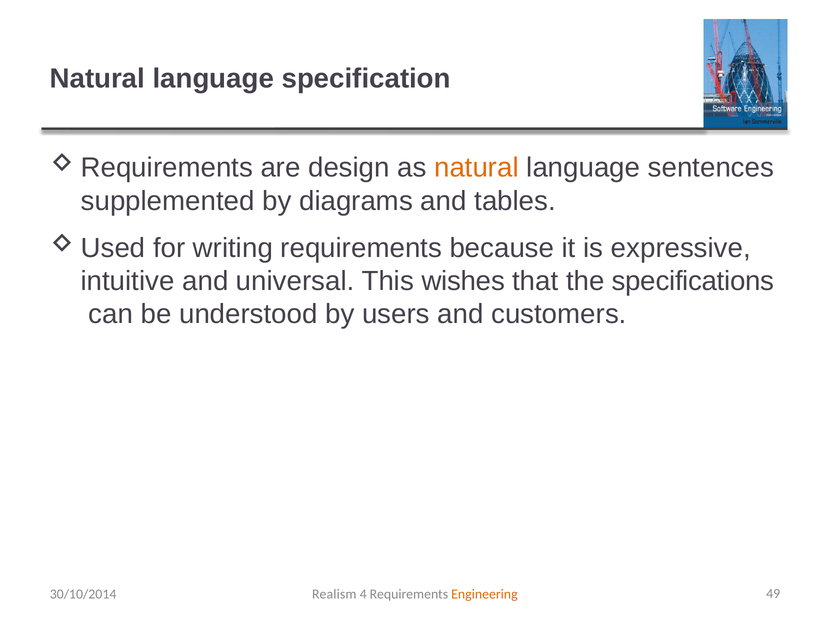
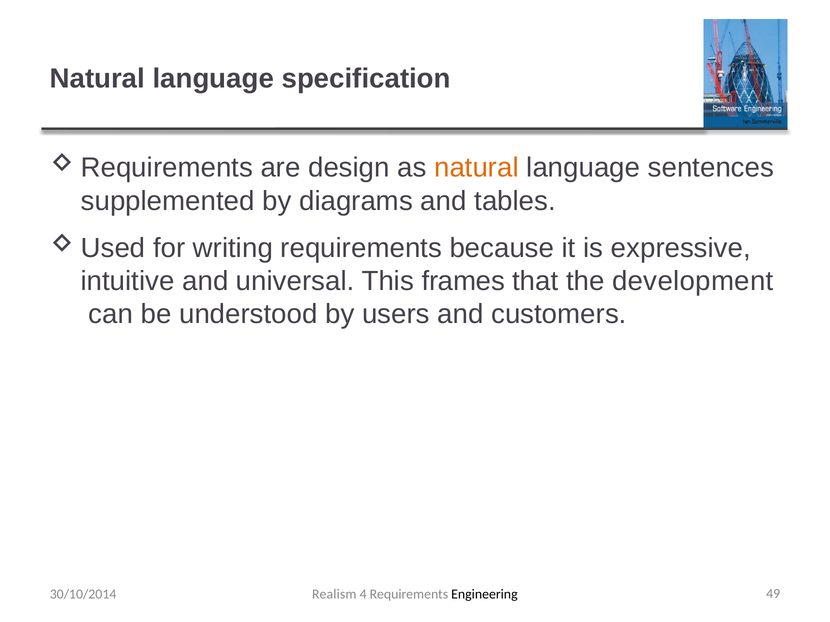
wishes: wishes -> frames
specifications: specifications -> development
Engineering colour: orange -> black
